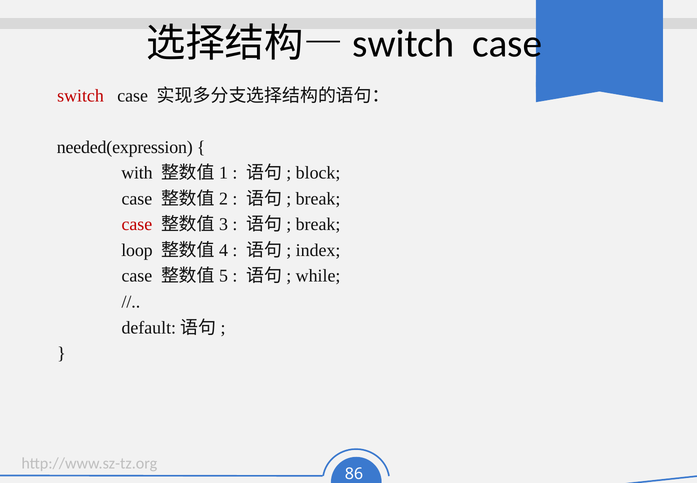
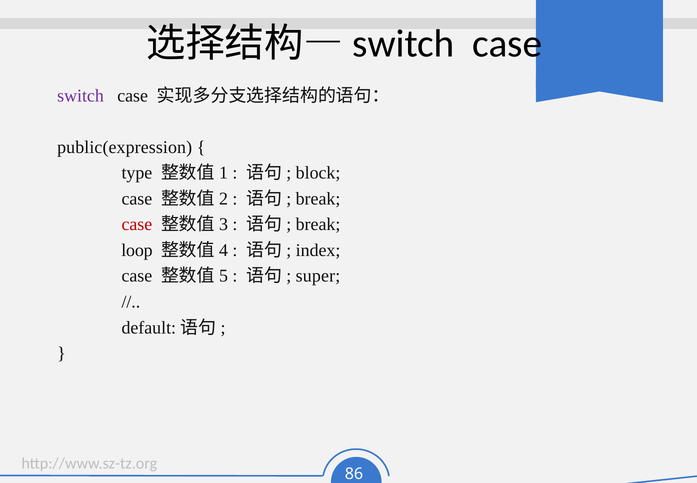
switch colour: red -> purple
needed(expression: needed(expression -> public(expression
with: with -> type
while: while -> super
